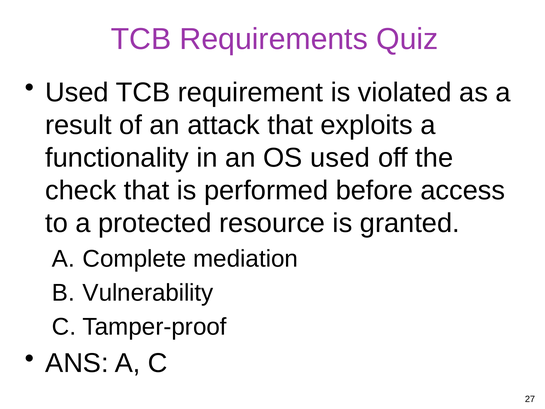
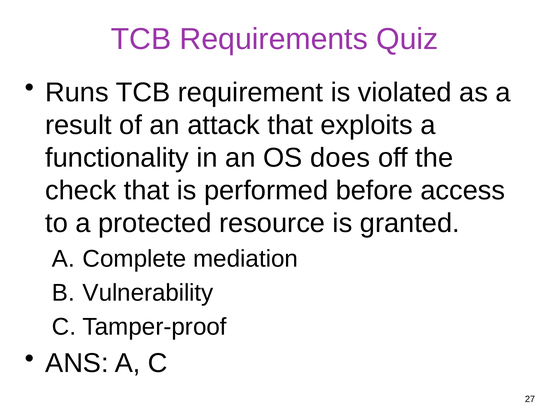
Used at (77, 92): Used -> Runs
OS used: used -> does
